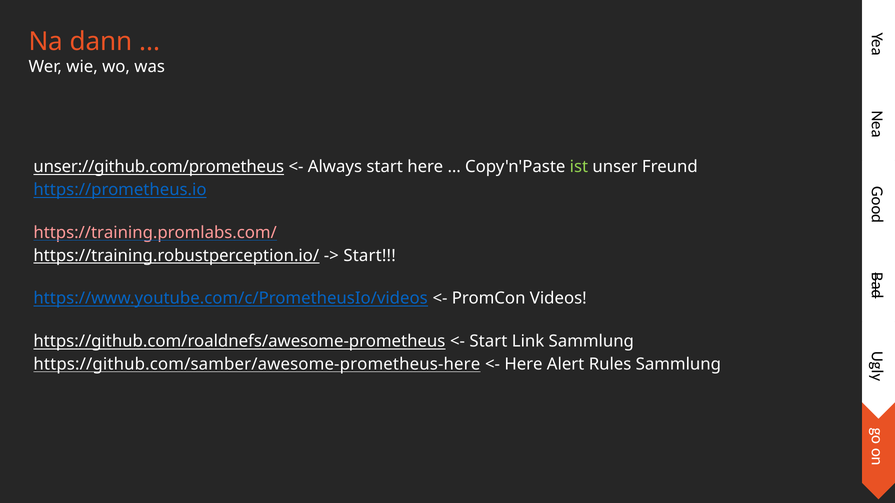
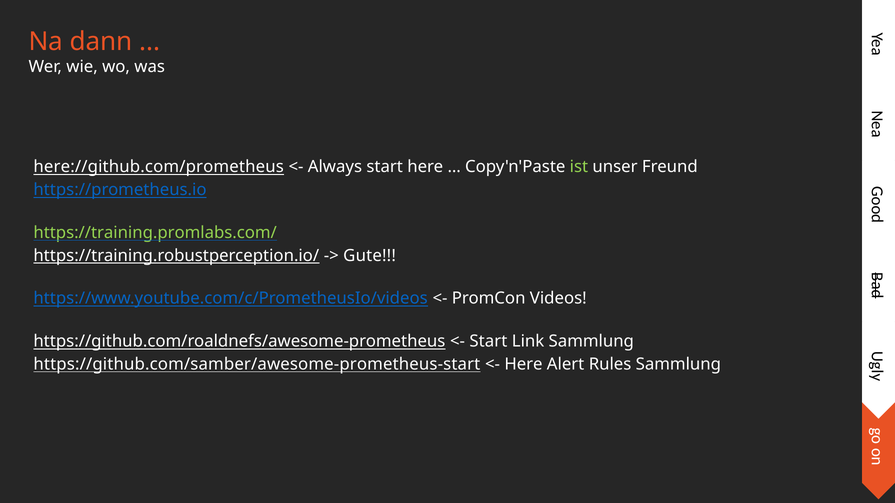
unser://github.com/prometheus: unser://github.com/prometheus -> here://github.com/prometheus
https://training.promlabs.com/ colour: pink -> light green
Start at (370, 256): Start -> Gute
https://github.com/samber/awesome-prometheus-here: https://github.com/samber/awesome-prometheus-here -> https://github.com/samber/awesome-prometheus-start
